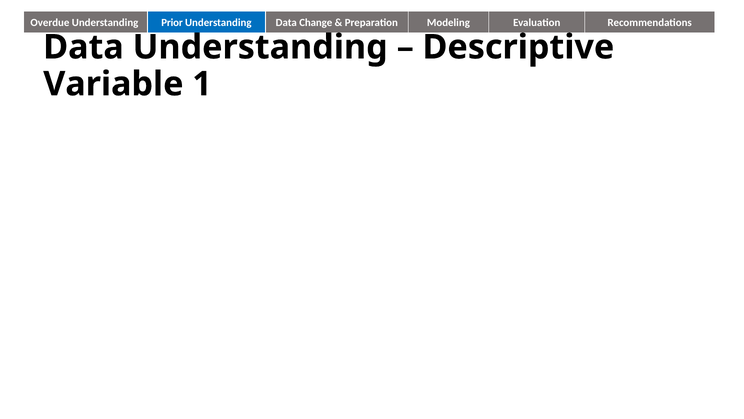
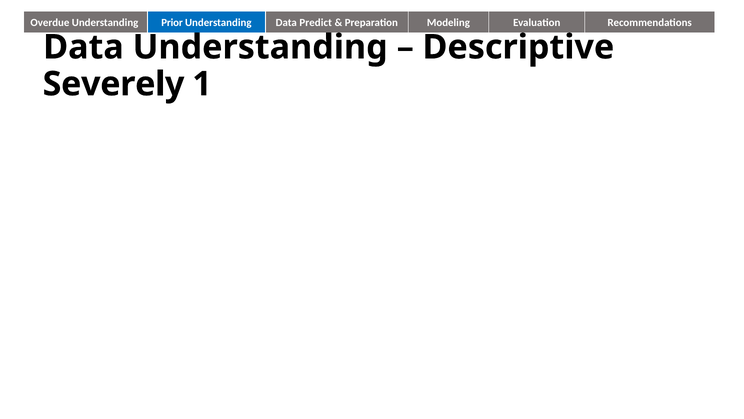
Change: Change -> Predict
Variable: Variable -> Severely
